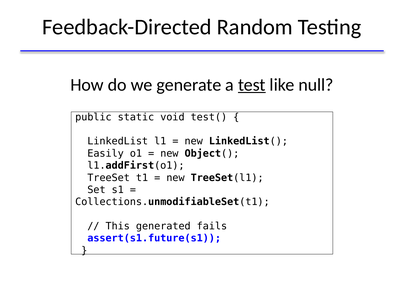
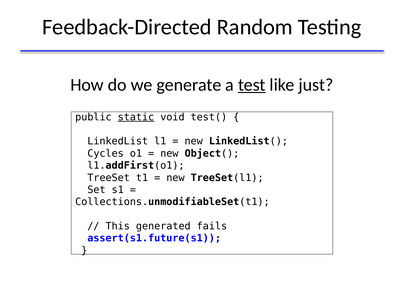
null: null -> just
static underline: none -> present
Easily: Easily -> Cycles
